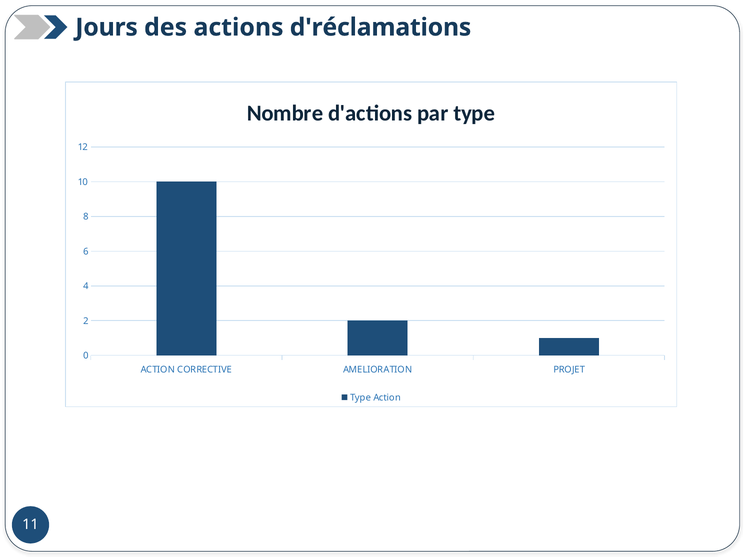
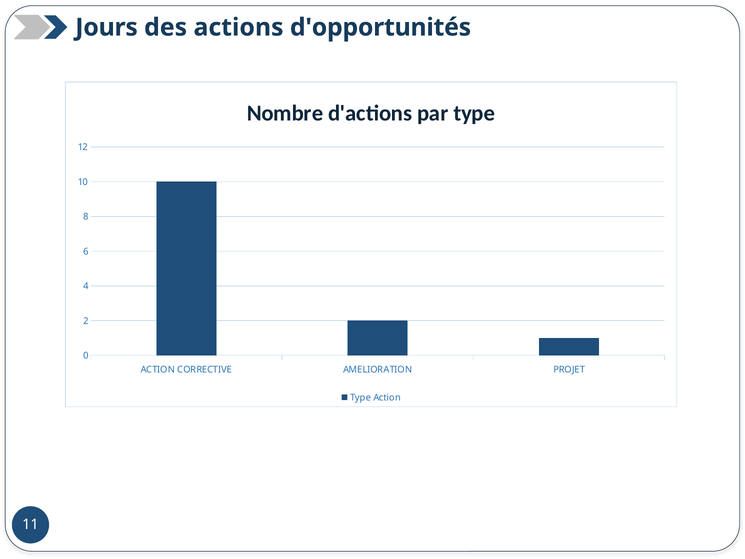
d'réclamations: d'réclamations -> d'opportunités
